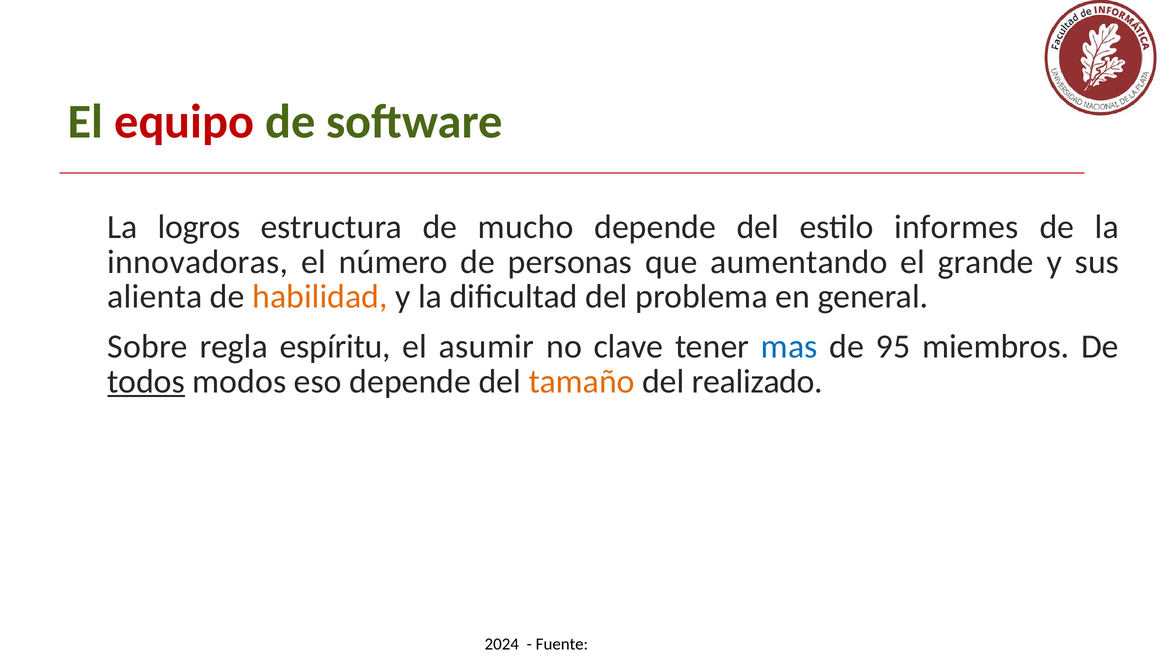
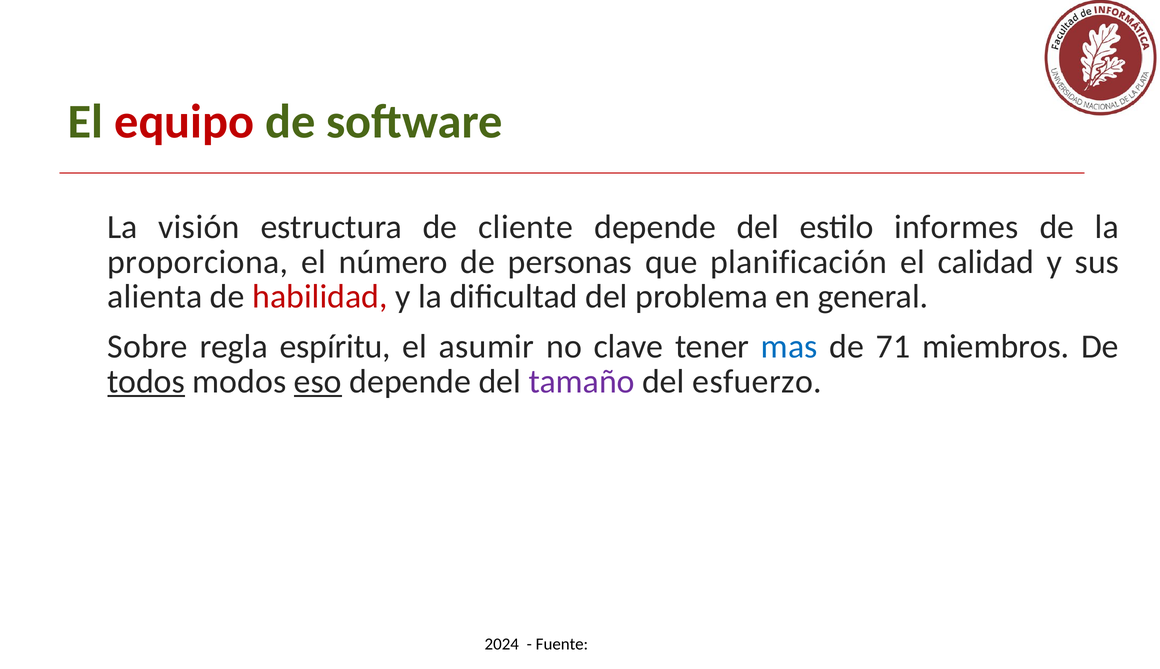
logros: logros -> visión
mucho: mucho -> cliente
innovadoras: innovadoras -> proporciona
aumentando: aumentando -> planificación
grande: grande -> calidad
habilidad colour: orange -> red
95: 95 -> 71
eso underline: none -> present
tamaño colour: orange -> purple
realizado: realizado -> esfuerzo
